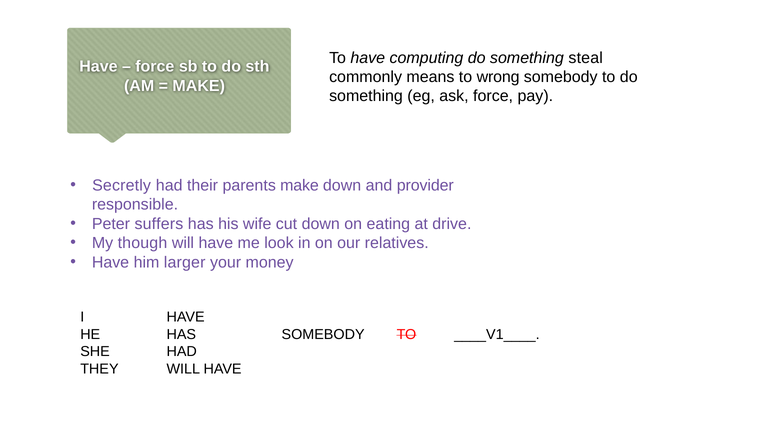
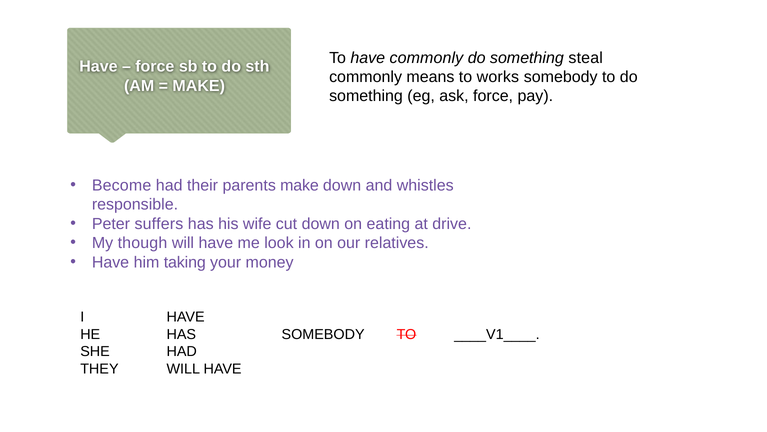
have computing: computing -> commonly
wrong: wrong -> works
Secretly: Secretly -> Become
provider: provider -> whistles
larger: larger -> taking
